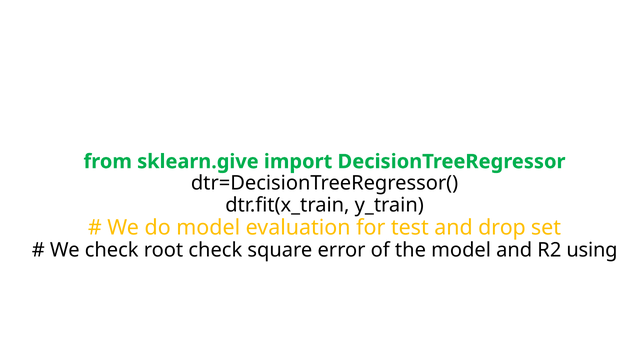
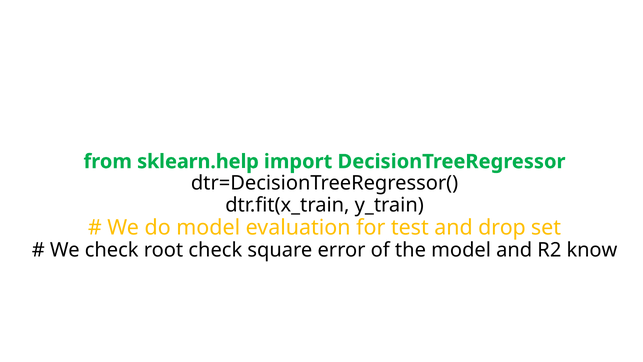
sklearn.give: sklearn.give -> sklearn.help
using: using -> know
